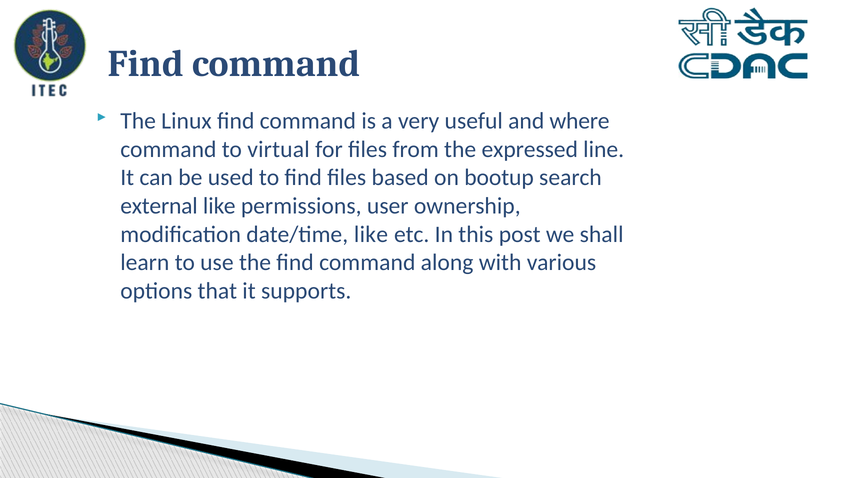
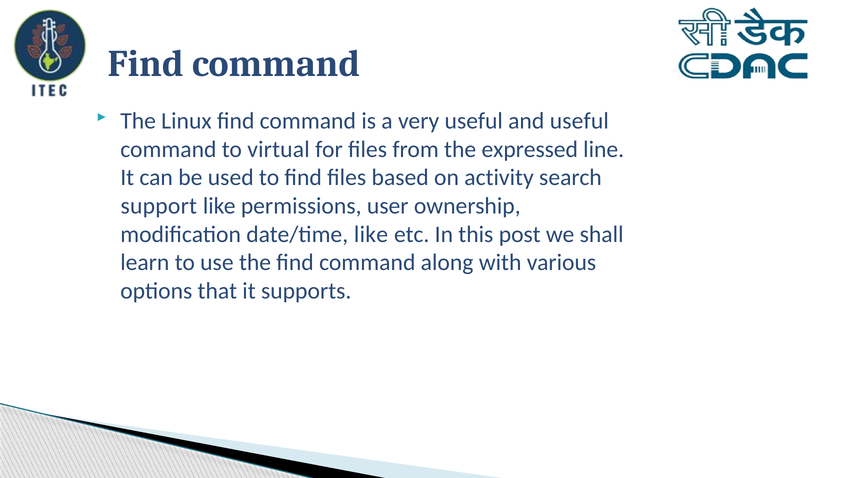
and where: where -> useful
bootup: bootup -> activity
external: external -> support
